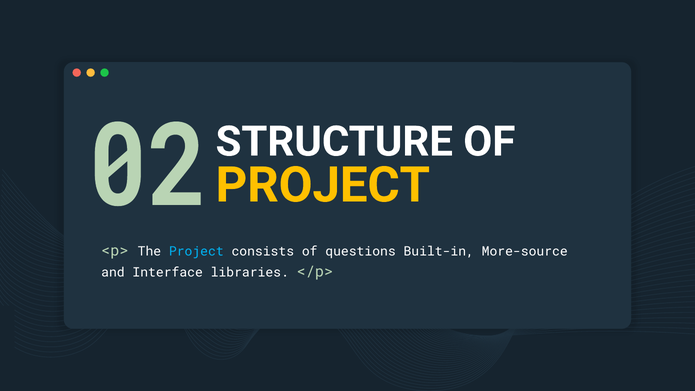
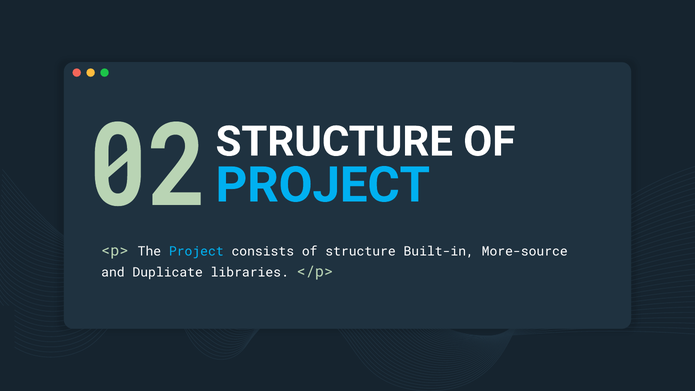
PROJECT at (323, 185) colour: yellow -> light blue
of questions: questions -> structure
Interface: Interface -> Duplicate
